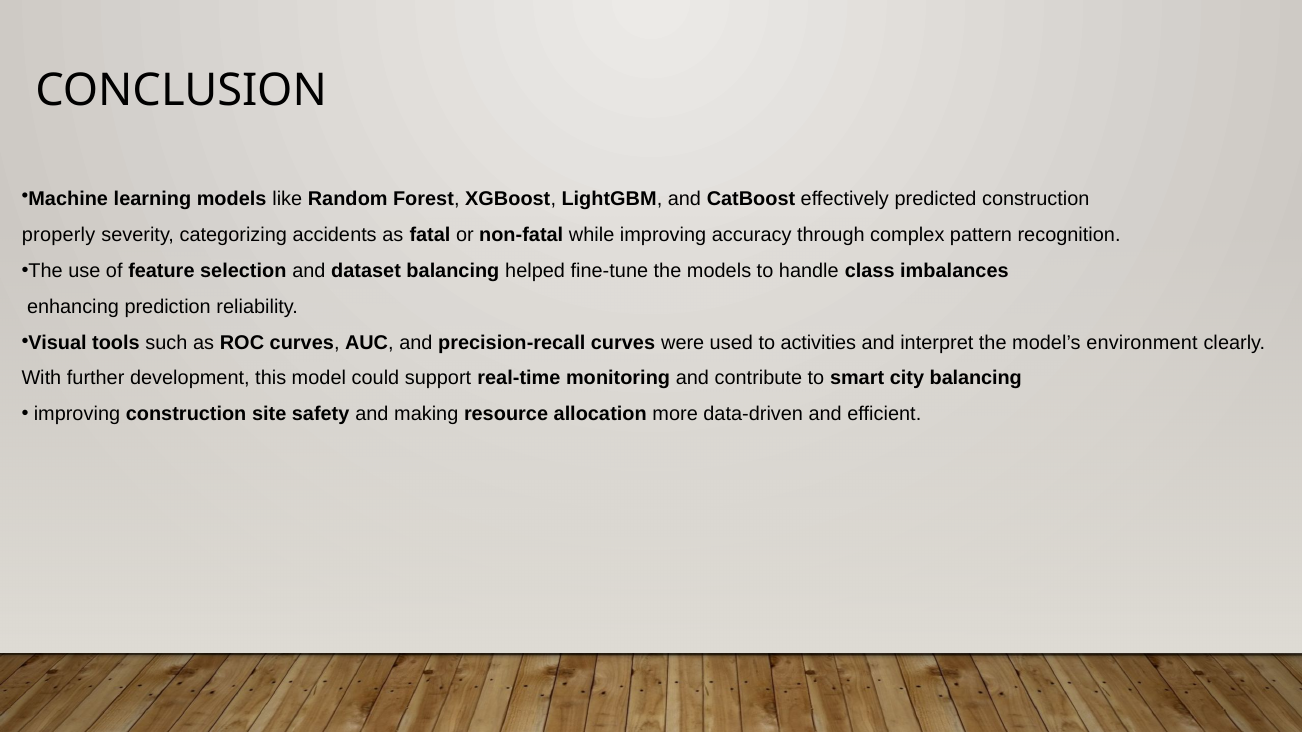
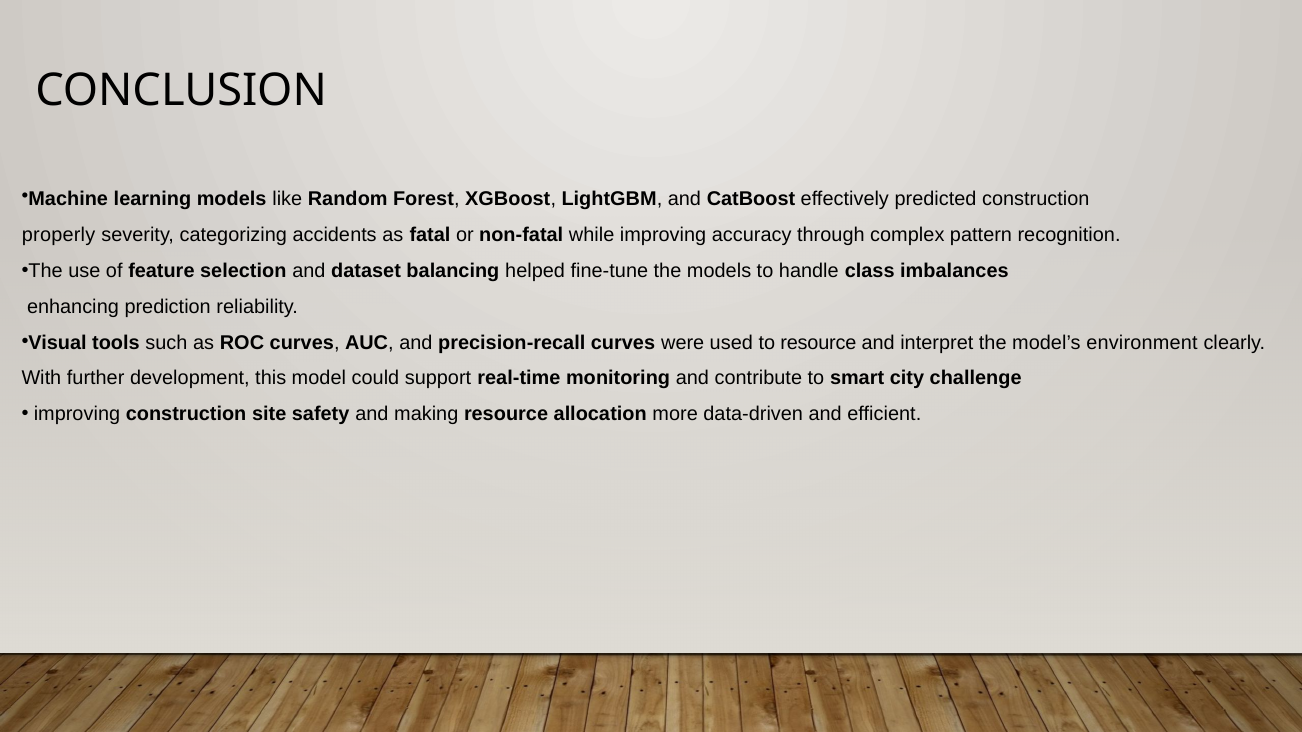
to activities: activities -> resource
city balancing: balancing -> challenge
